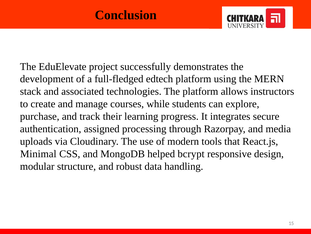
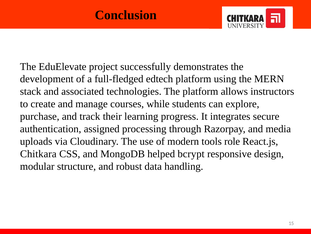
that: that -> role
Minimal: Minimal -> Chitkara
